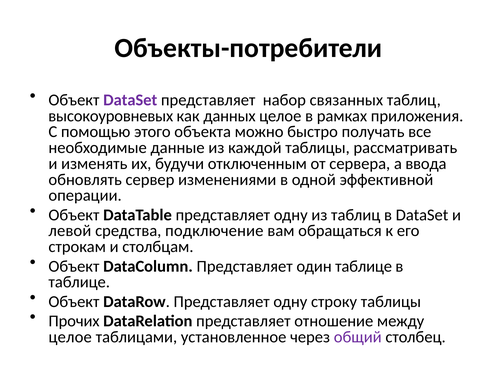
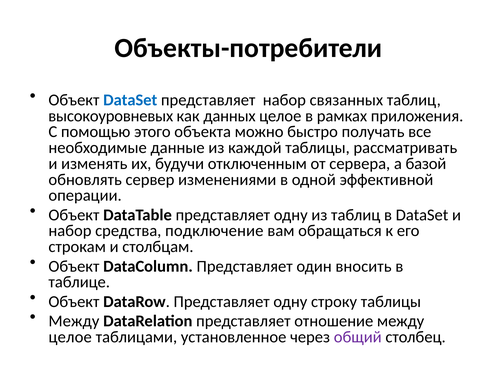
DataSet at (130, 100) colour: purple -> blue
ввода: ввода -> базой
левой at (70, 231): левой -> набор
один таблице: таблице -> вносить
Прочих at (74, 321): Прочих -> Между
